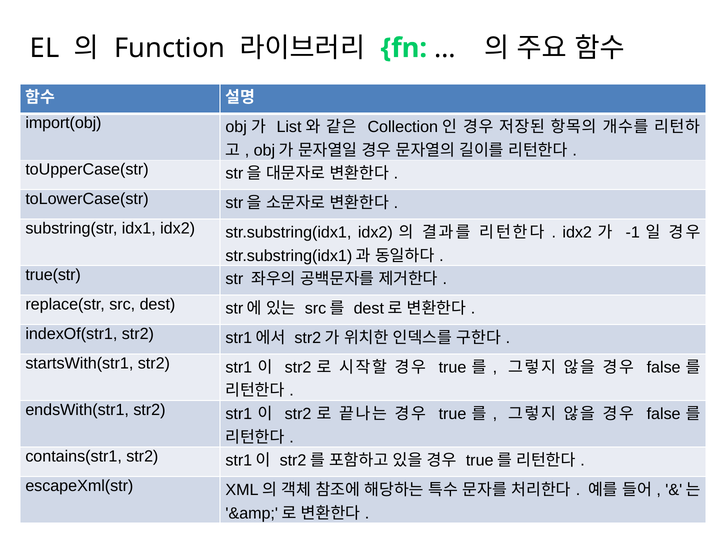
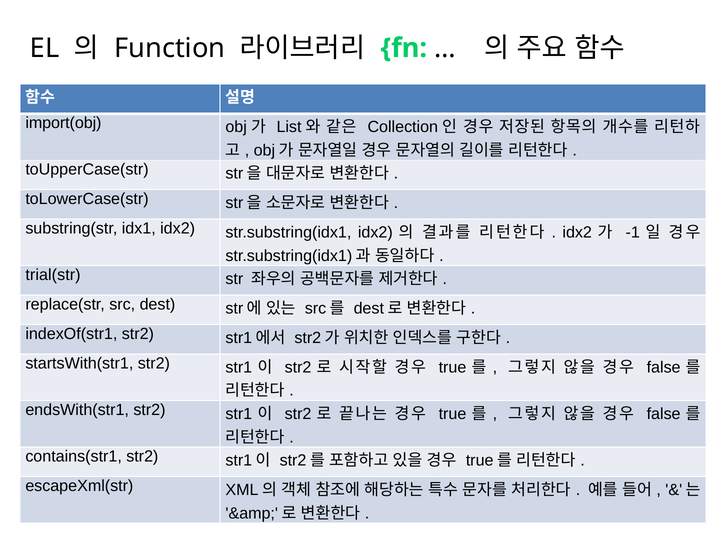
true(str: true(str -> trial(str
